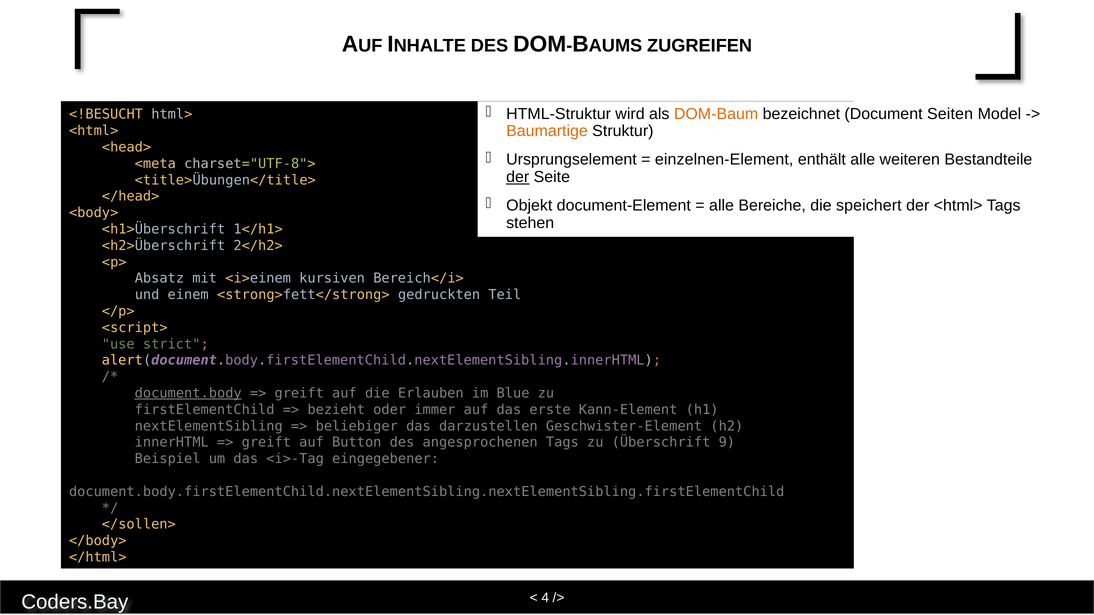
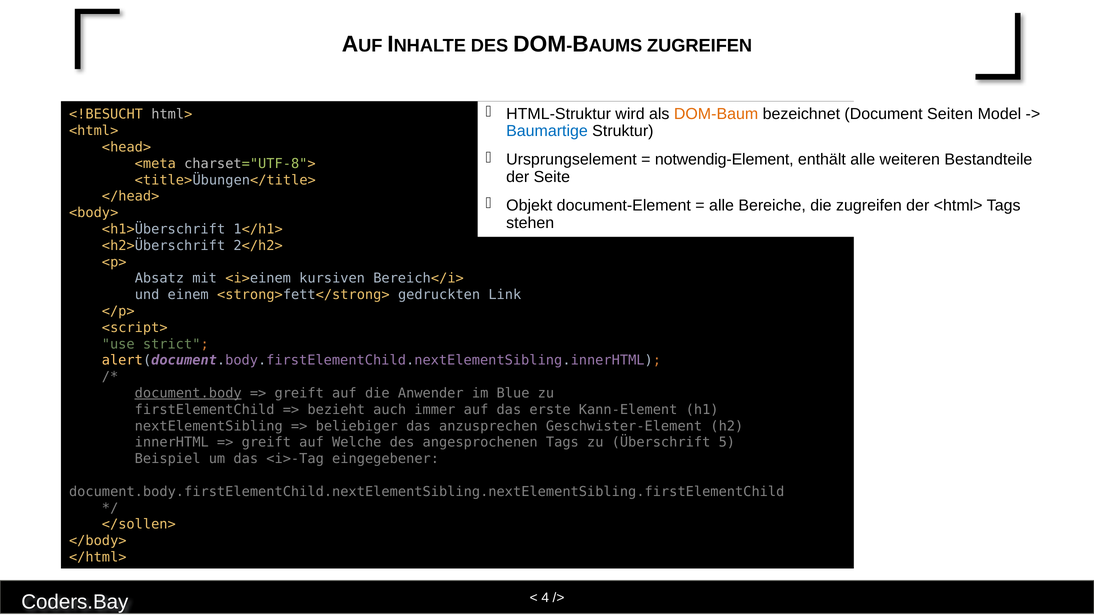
Baumartige colour: orange -> blue
einzelnen-Element: einzelnen-Element -> notwendig-Element
der at (518, 177) underline: present -> none
die speichert: speichert -> zugreifen
Teil: Teil -> Link
Erlauben: Erlauben -> Anwender
oder: oder -> auch
darzustellen: darzustellen -> anzusprechen
Button: Button -> Welche
9: 9 -> 5
